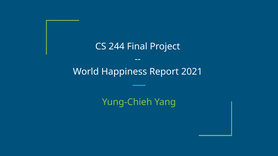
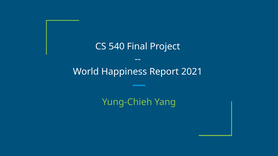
244: 244 -> 540
